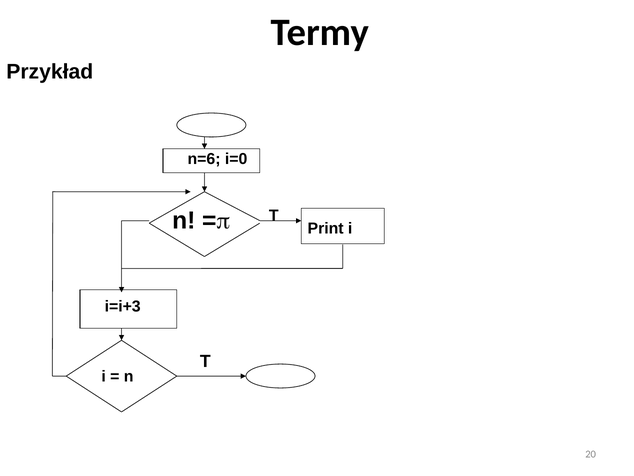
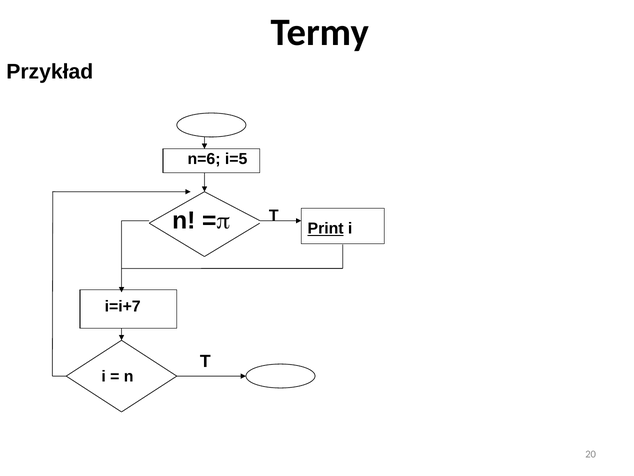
i=0: i=0 -> i=5
Print underline: none -> present
i=i+3: i=i+3 -> i=i+7
